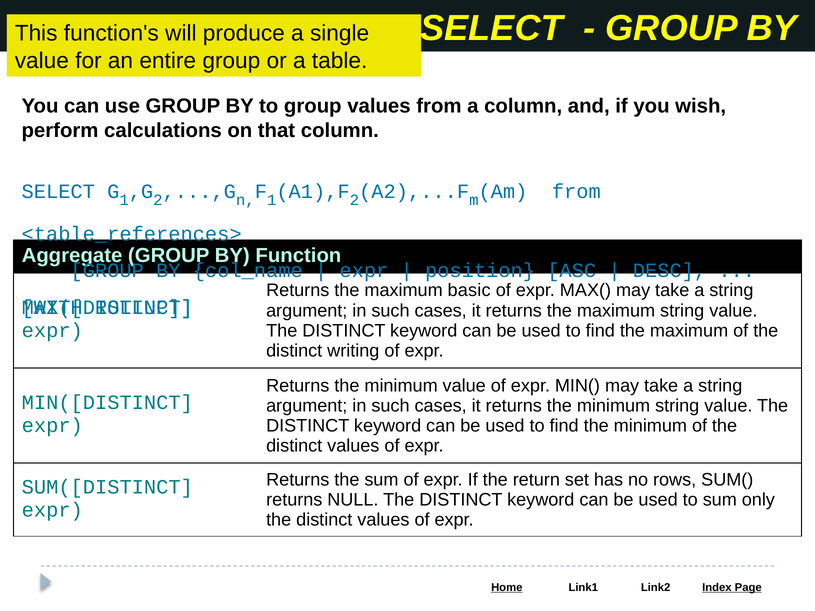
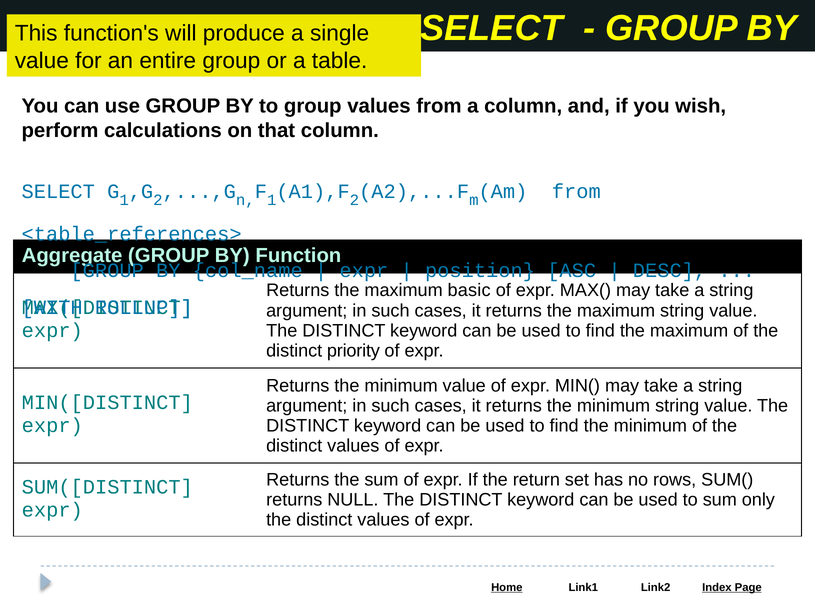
writing: writing -> priority
